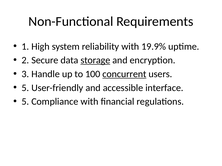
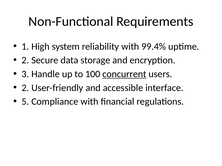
19.9%: 19.9% -> 99.4%
storage underline: present -> none
5 at (25, 88): 5 -> 2
